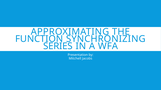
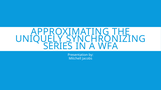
FUNCTION: FUNCTION -> UNIQUELY
